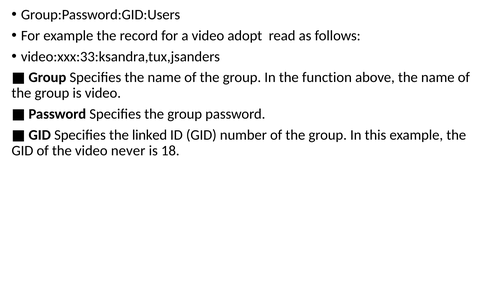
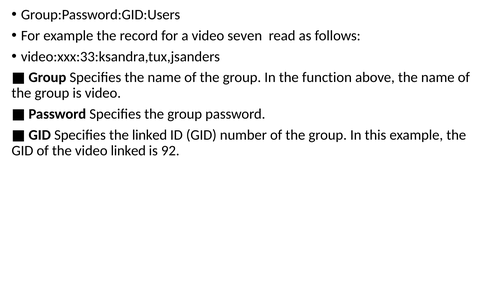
adopt: adopt -> seven
video never: never -> linked
18: 18 -> 92
